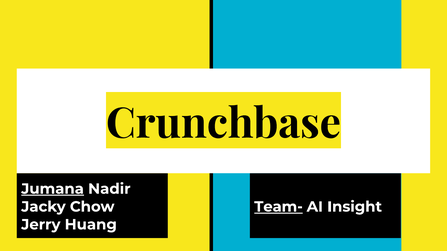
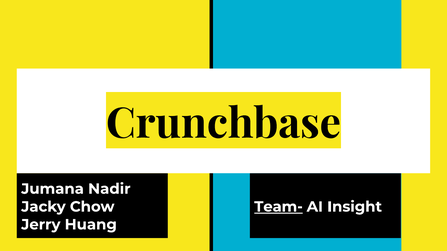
Jumana underline: present -> none
